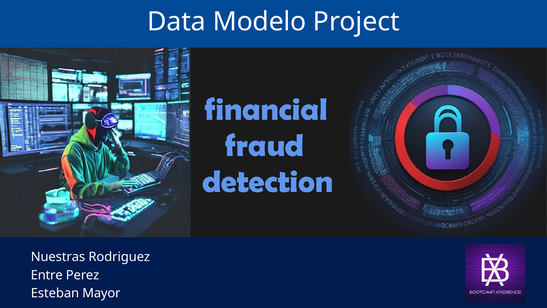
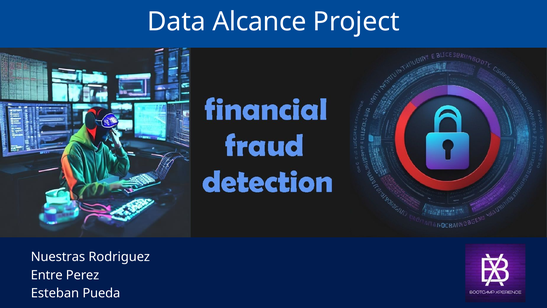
Modelo: Modelo -> Alcance
Mayor: Mayor -> Pueda
